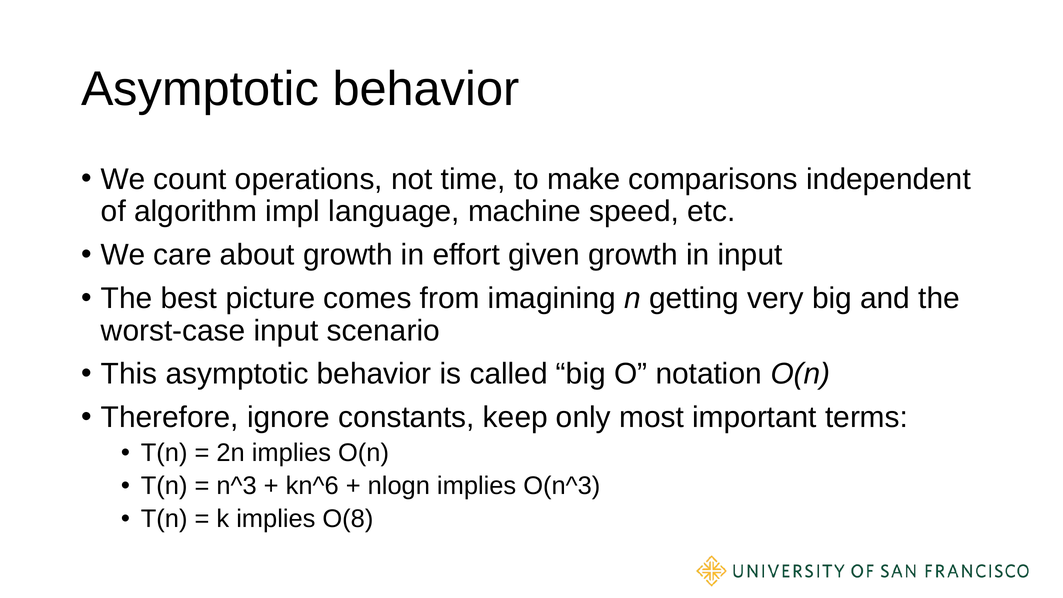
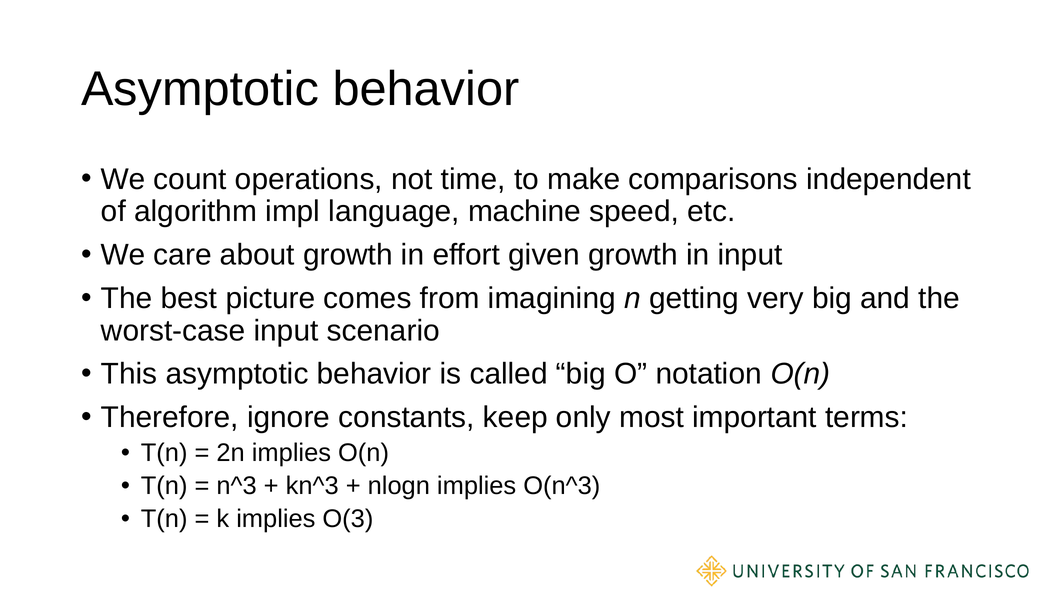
kn^6: kn^6 -> kn^3
O(8: O(8 -> O(3
